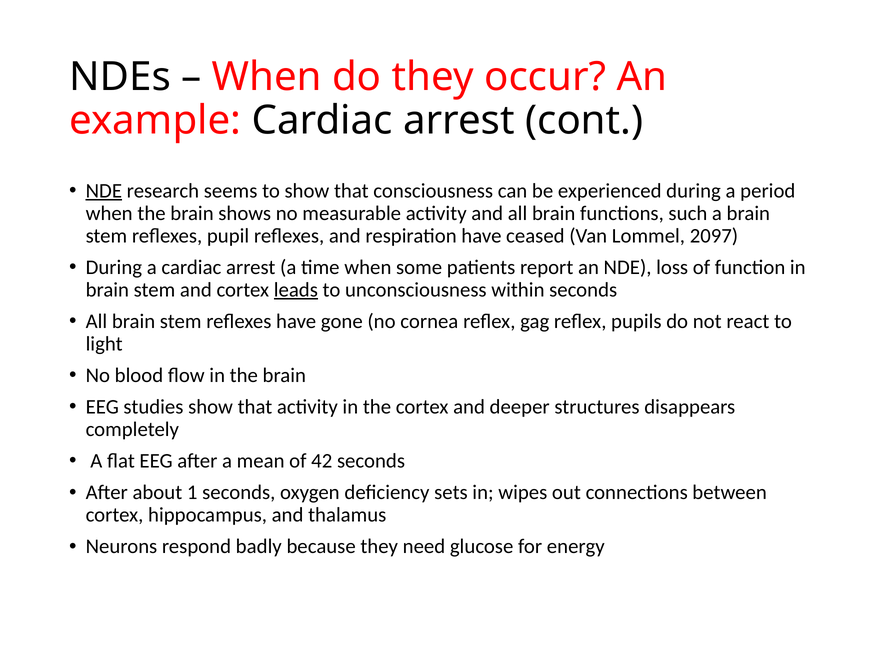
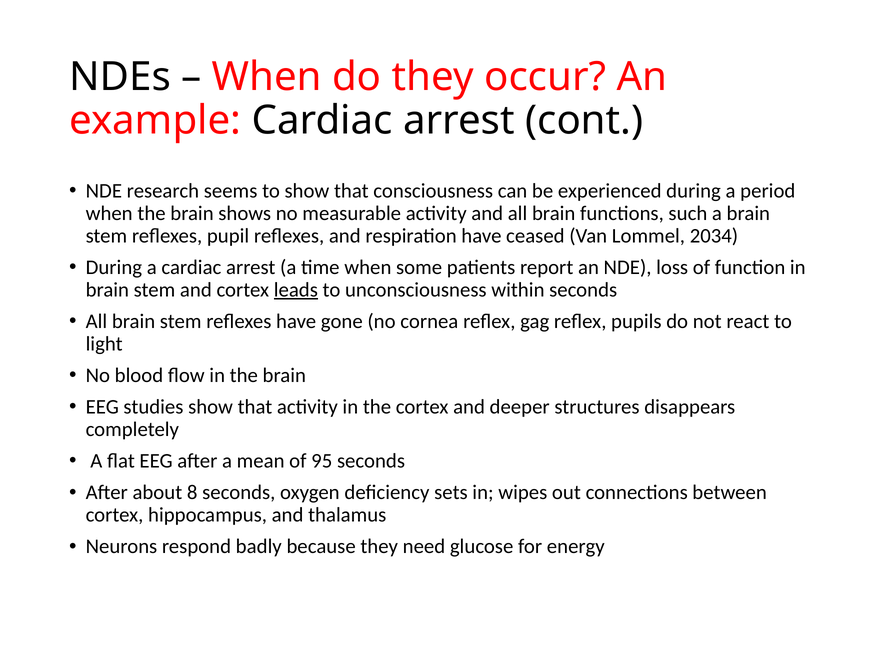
NDE at (104, 191) underline: present -> none
2097: 2097 -> 2034
42: 42 -> 95
1: 1 -> 8
